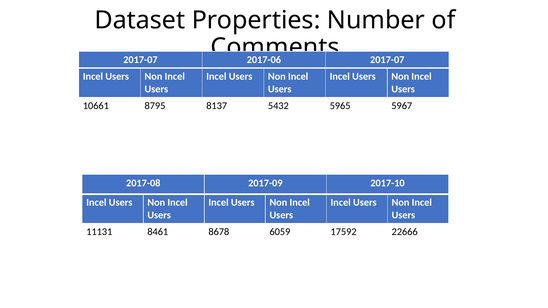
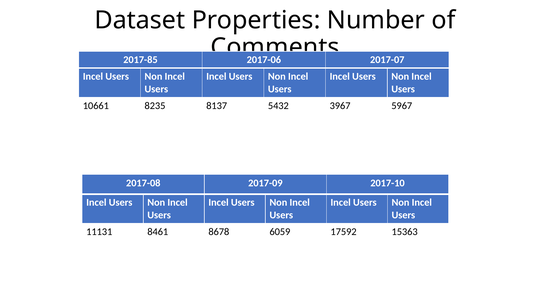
2017-07 at (140, 60): 2017-07 -> 2017-85
8795: 8795 -> 8235
5965: 5965 -> 3967
22666: 22666 -> 15363
